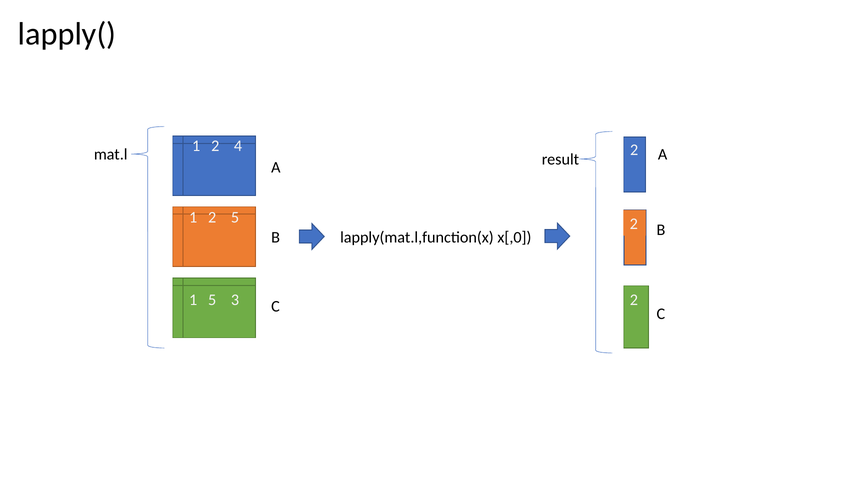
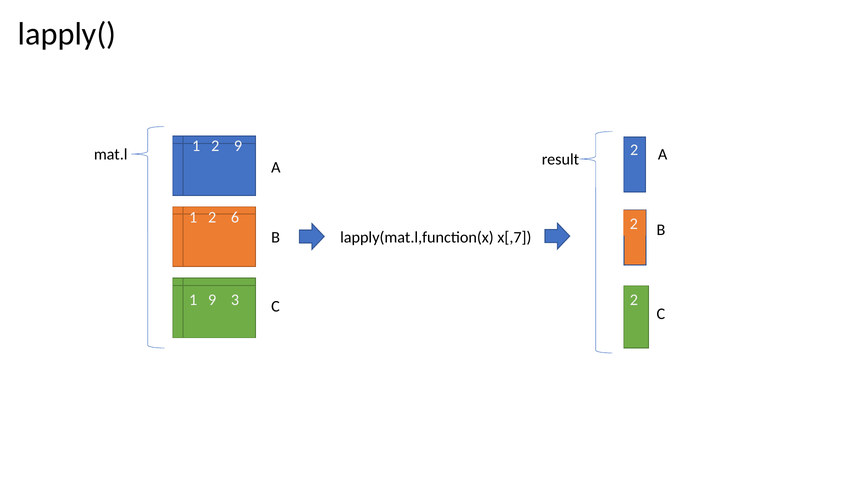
2 4: 4 -> 9
2 5: 5 -> 6
x[,0: x[,0 -> x[,7
1 5: 5 -> 9
